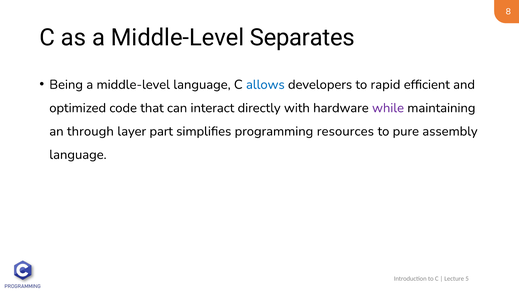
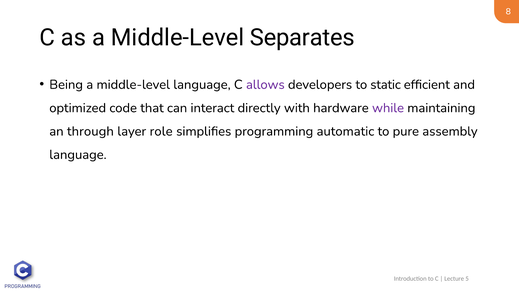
allows colour: blue -> purple
rapid: rapid -> static
part: part -> role
resources: resources -> automatic
